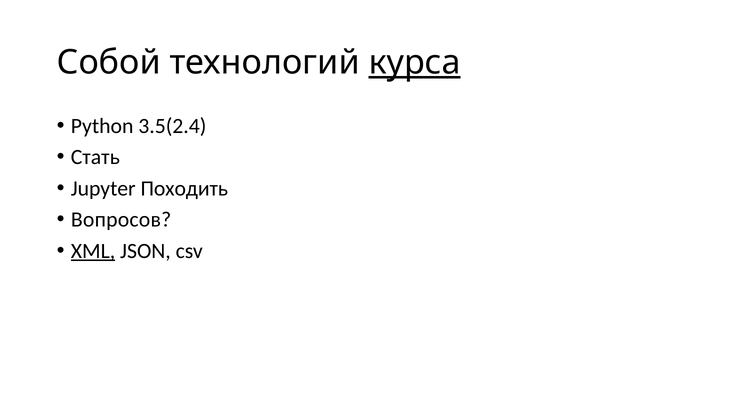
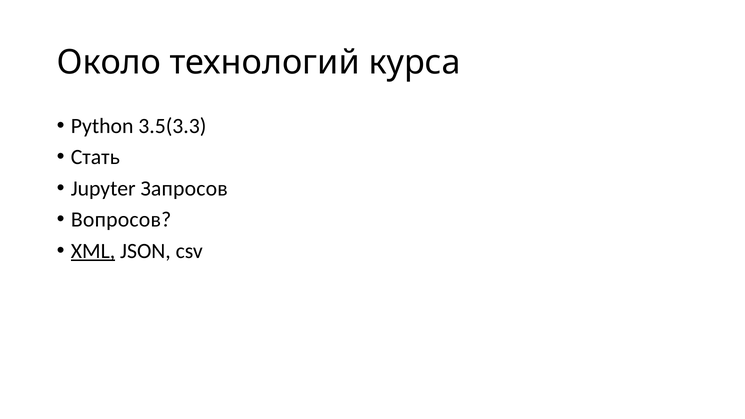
Собой: Собой -> Около
курса underline: present -> none
3.5(2.4: 3.5(2.4 -> 3.5(3.3
Походить: Походить -> Запросов
